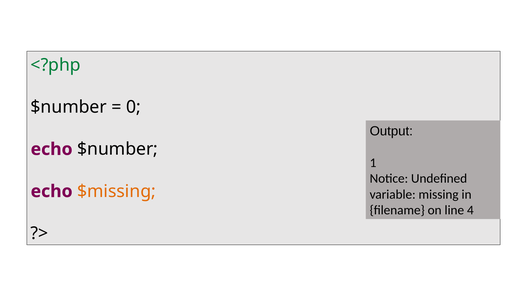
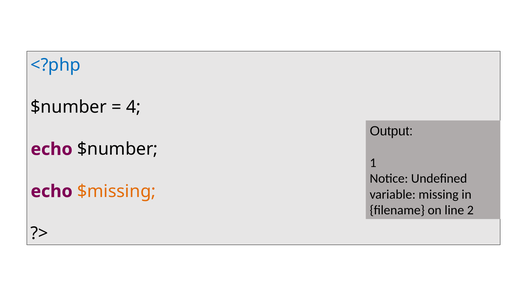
<?php colour: green -> blue
0: 0 -> 4
4: 4 -> 2
